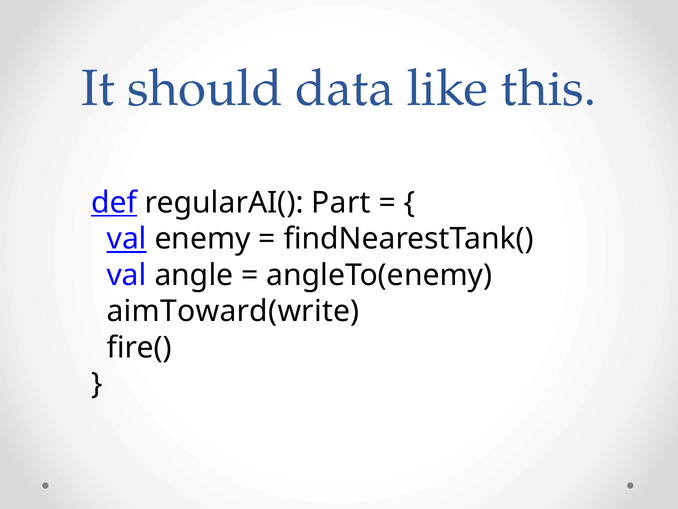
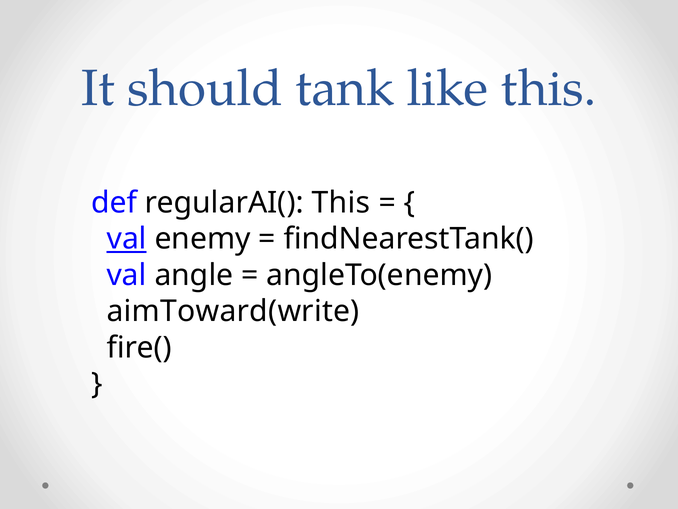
data: data -> tank
def underline: present -> none
regularAI( Part: Part -> This
